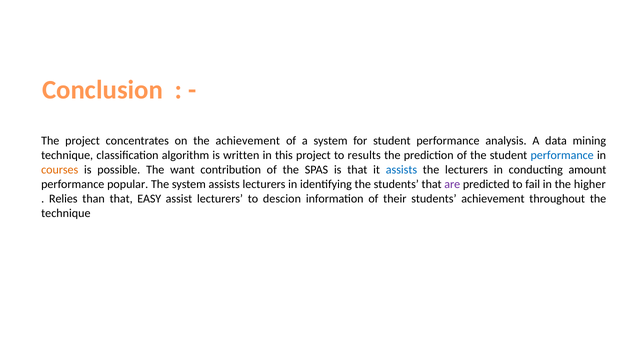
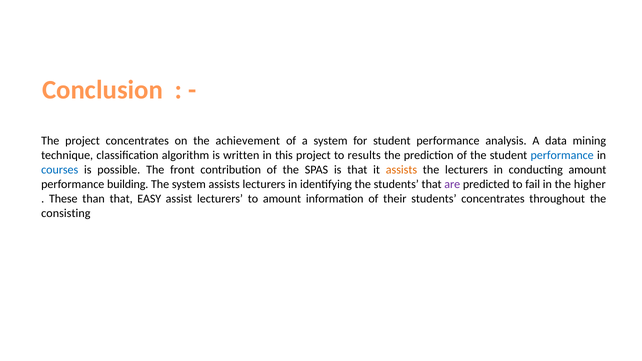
courses colour: orange -> blue
want: want -> front
assists at (401, 170) colour: blue -> orange
popular: popular -> building
Relies: Relies -> These
to descion: descion -> amount
students achievement: achievement -> concentrates
technique at (66, 213): technique -> consisting
